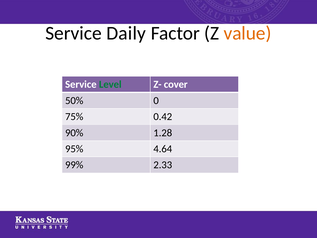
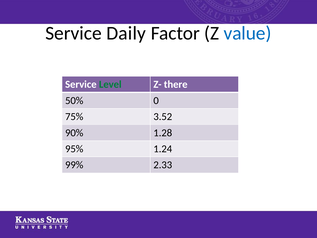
value colour: orange -> blue
cover: cover -> there
0.42: 0.42 -> 3.52
4.64: 4.64 -> 1.24
